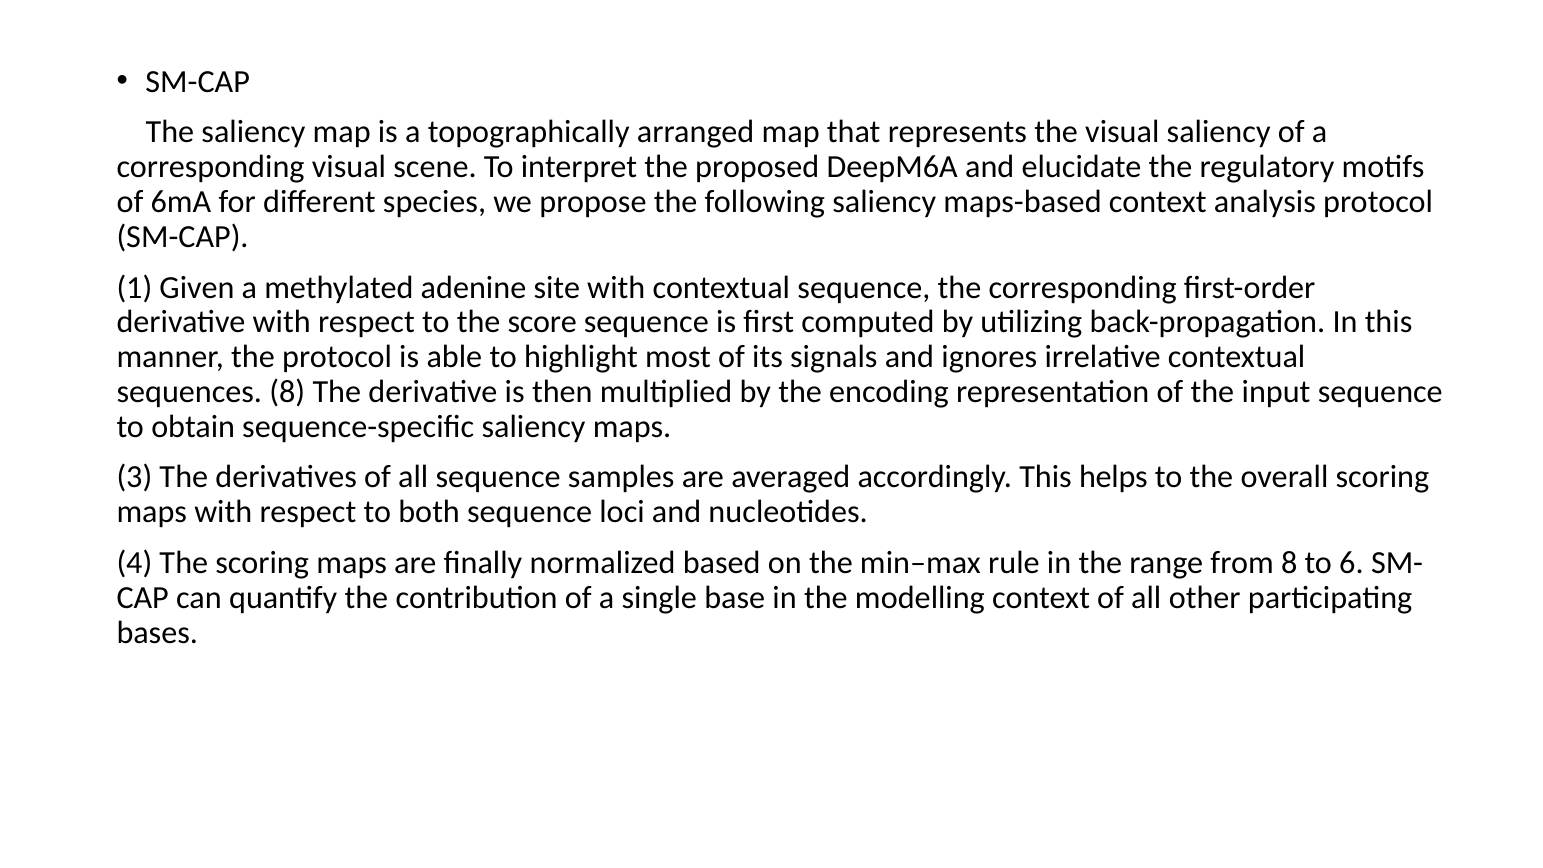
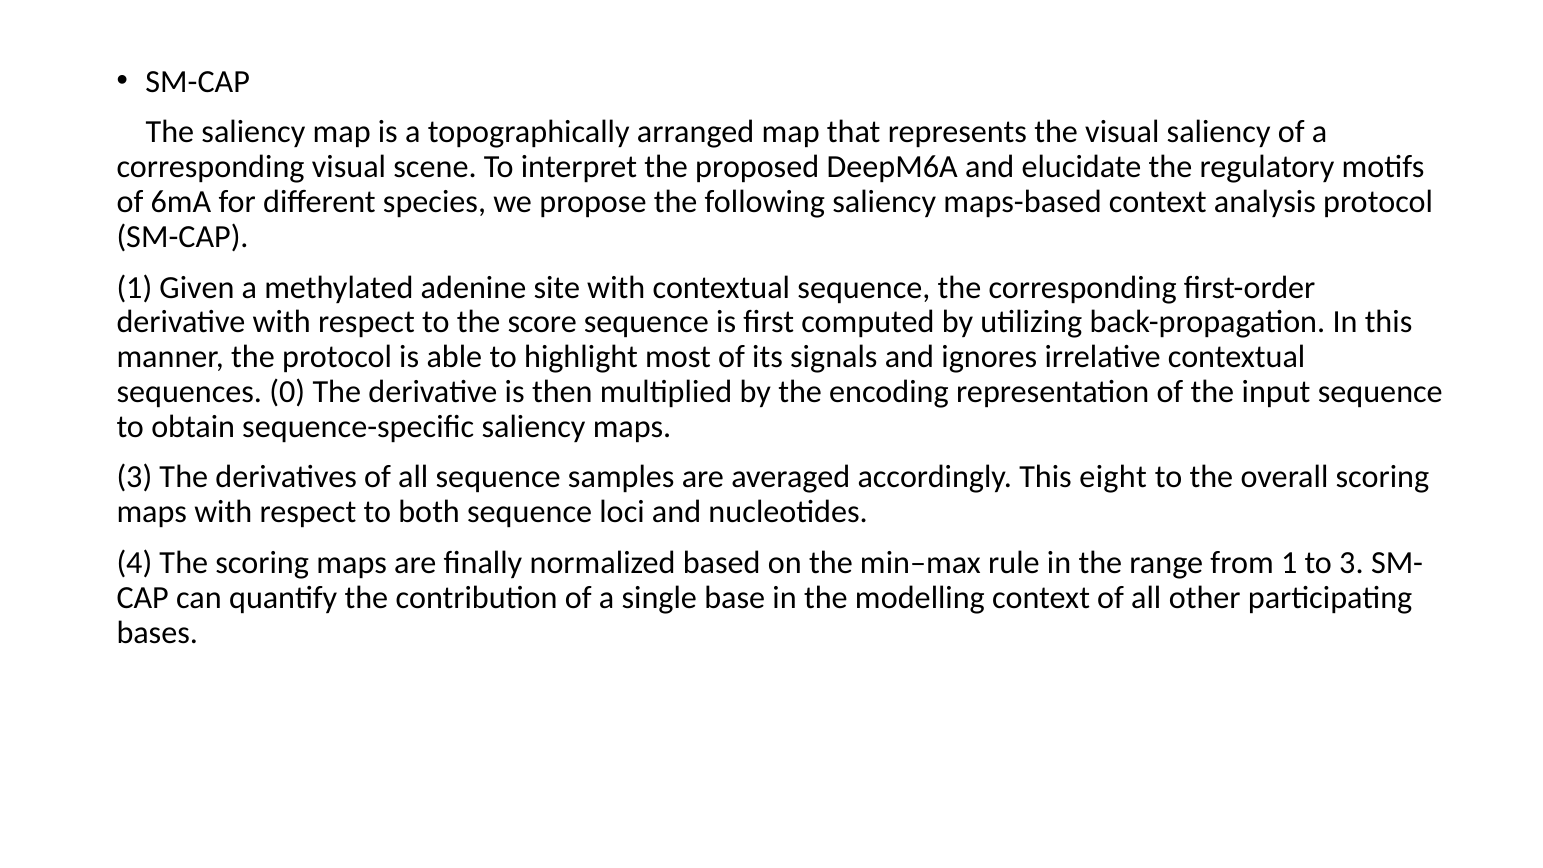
sequences 8: 8 -> 0
helps: helps -> eight
from 8: 8 -> 1
to 6: 6 -> 3
